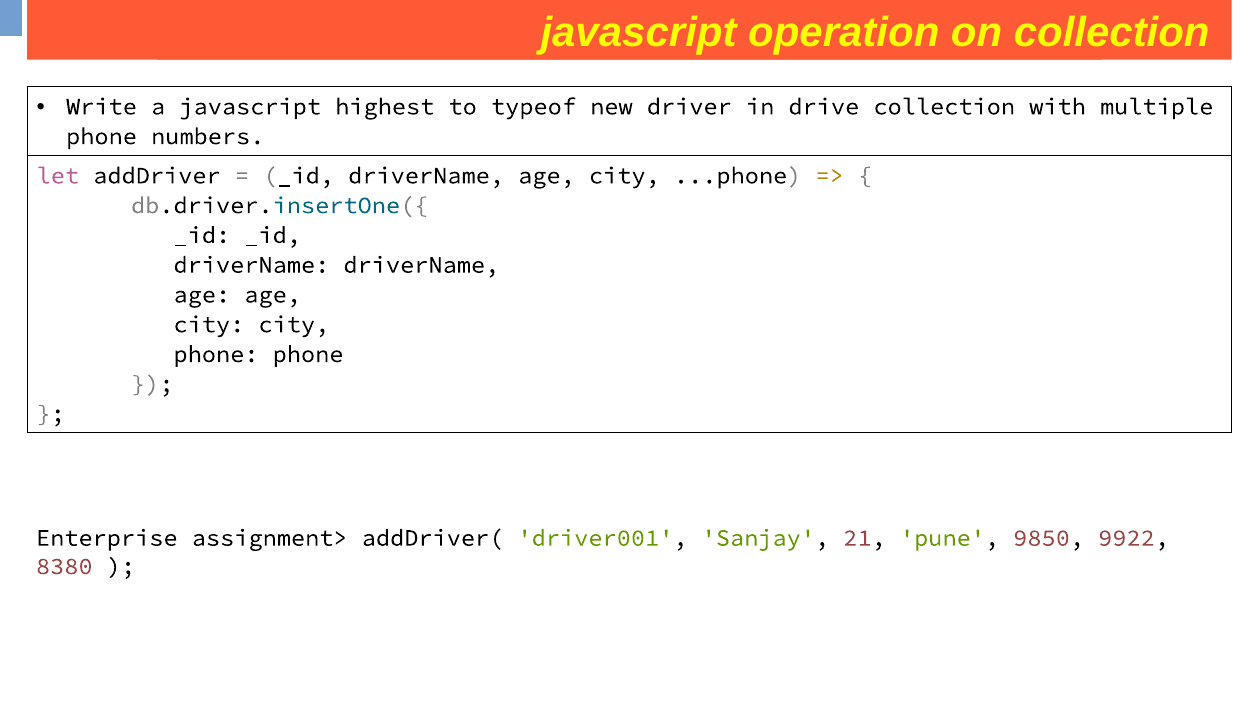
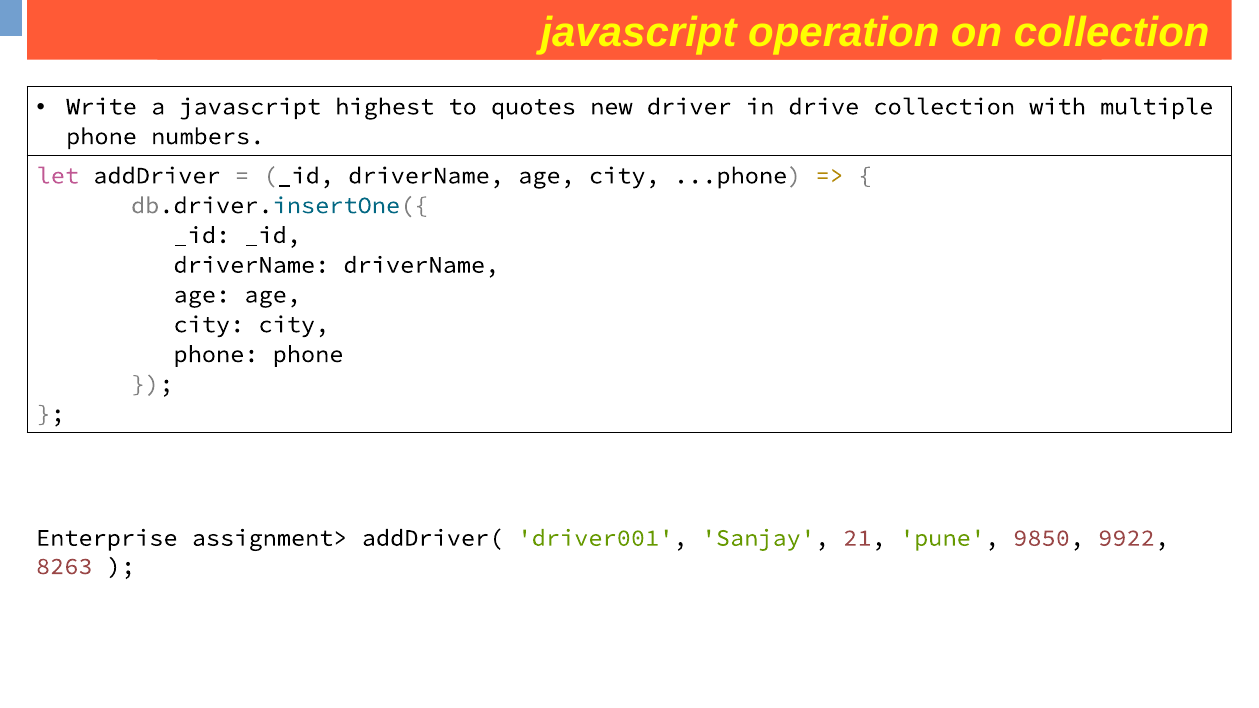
typeof: typeof -> quotes
8380: 8380 -> 8263
